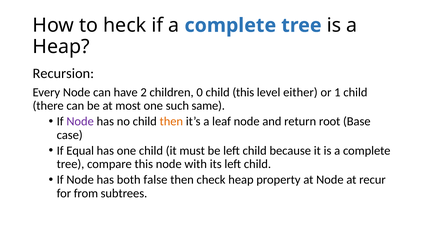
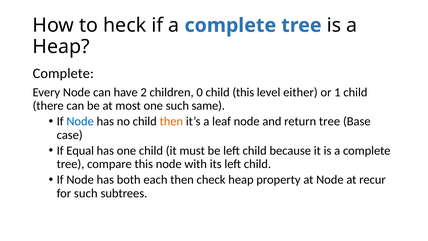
Recursion at (63, 73): Recursion -> Complete
Node at (80, 121) colour: purple -> blue
return root: root -> tree
false: false -> each
for from: from -> such
